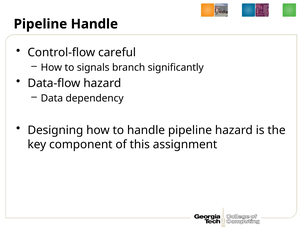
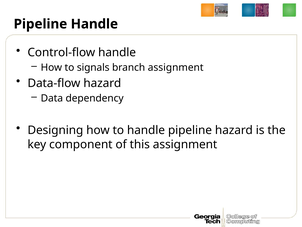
Control-flow careful: careful -> handle
branch significantly: significantly -> assignment
